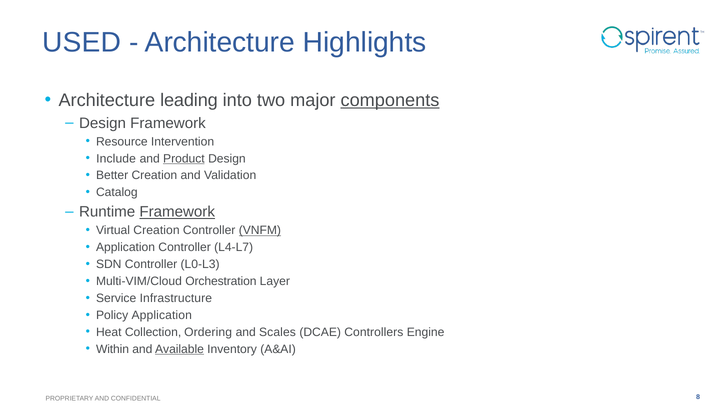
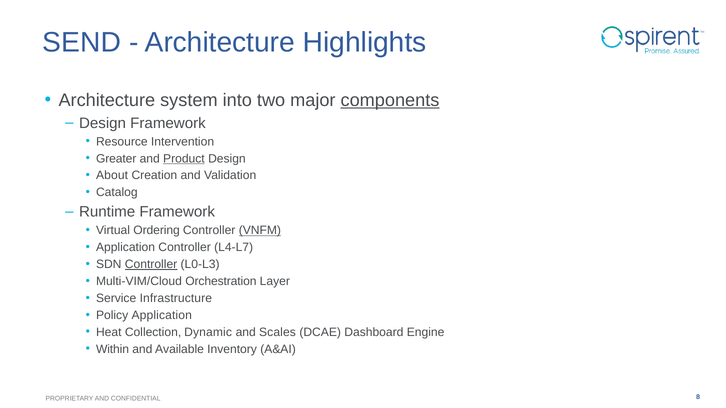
USED: USED -> SEND
leading: leading -> system
Include: Include -> Greater
Better: Better -> About
Framework at (177, 212) underline: present -> none
Virtual Creation: Creation -> Ordering
Controller at (151, 265) underline: none -> present
Ordering: Ordering -> Dynamic
Controllers: Controllers -> Dashboard
Available underline: present -> none
